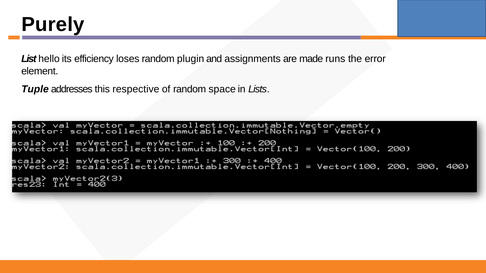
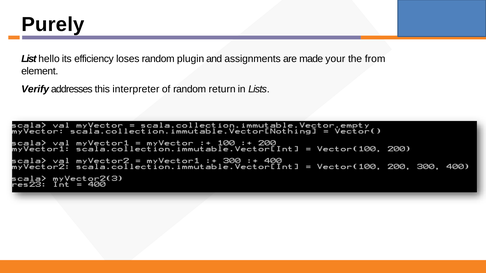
runs: runs -> your
error: error -> from
Tuple: Tuple -> Verify
respective: respective -> interpreter
space: space -> return
